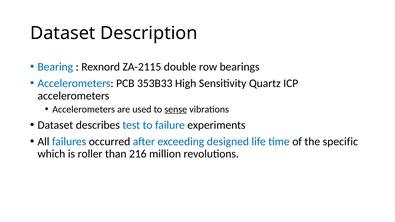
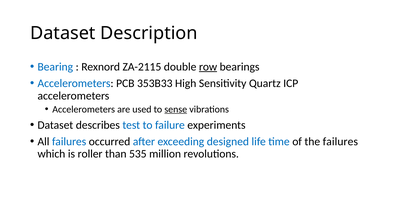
row underline: none -> present
the specific: specific -> failures
216: 216 -> 535
